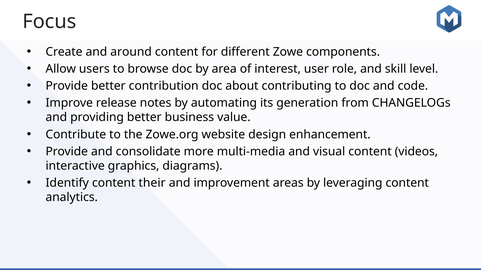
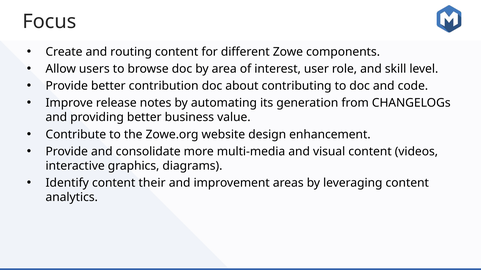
around: around -> routing
